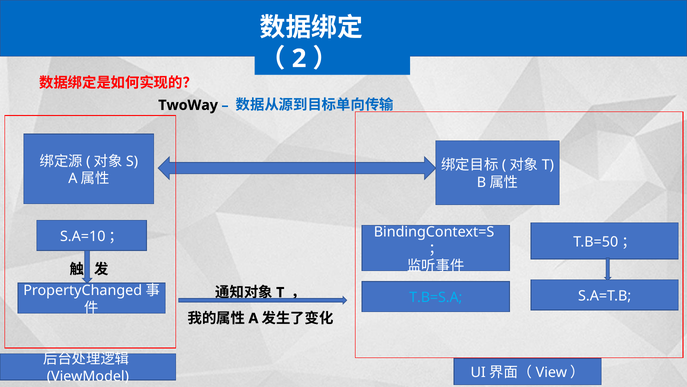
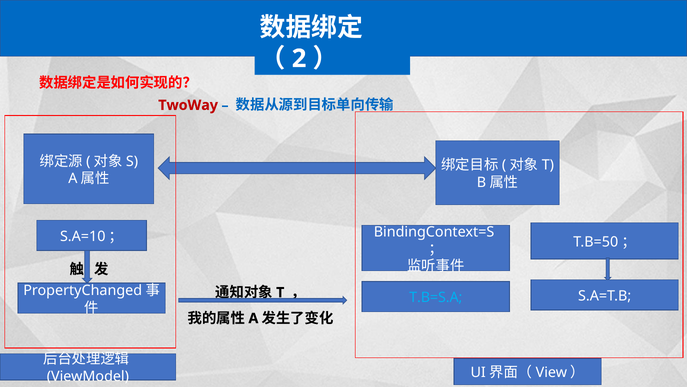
TwoWay colour: black -> red
